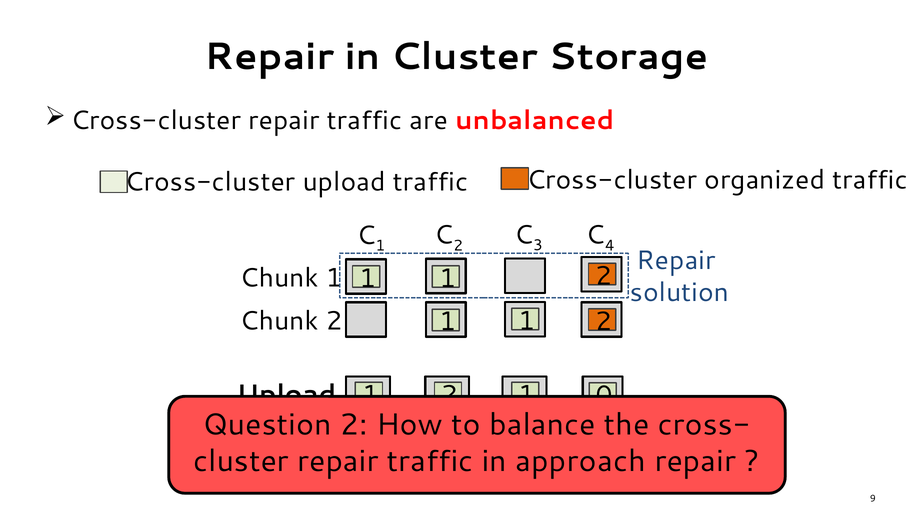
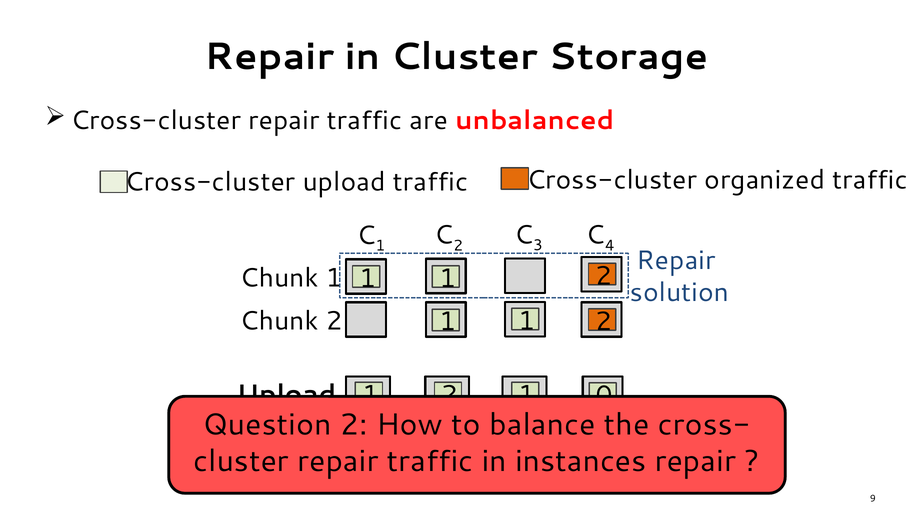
approach: approach -> instances
